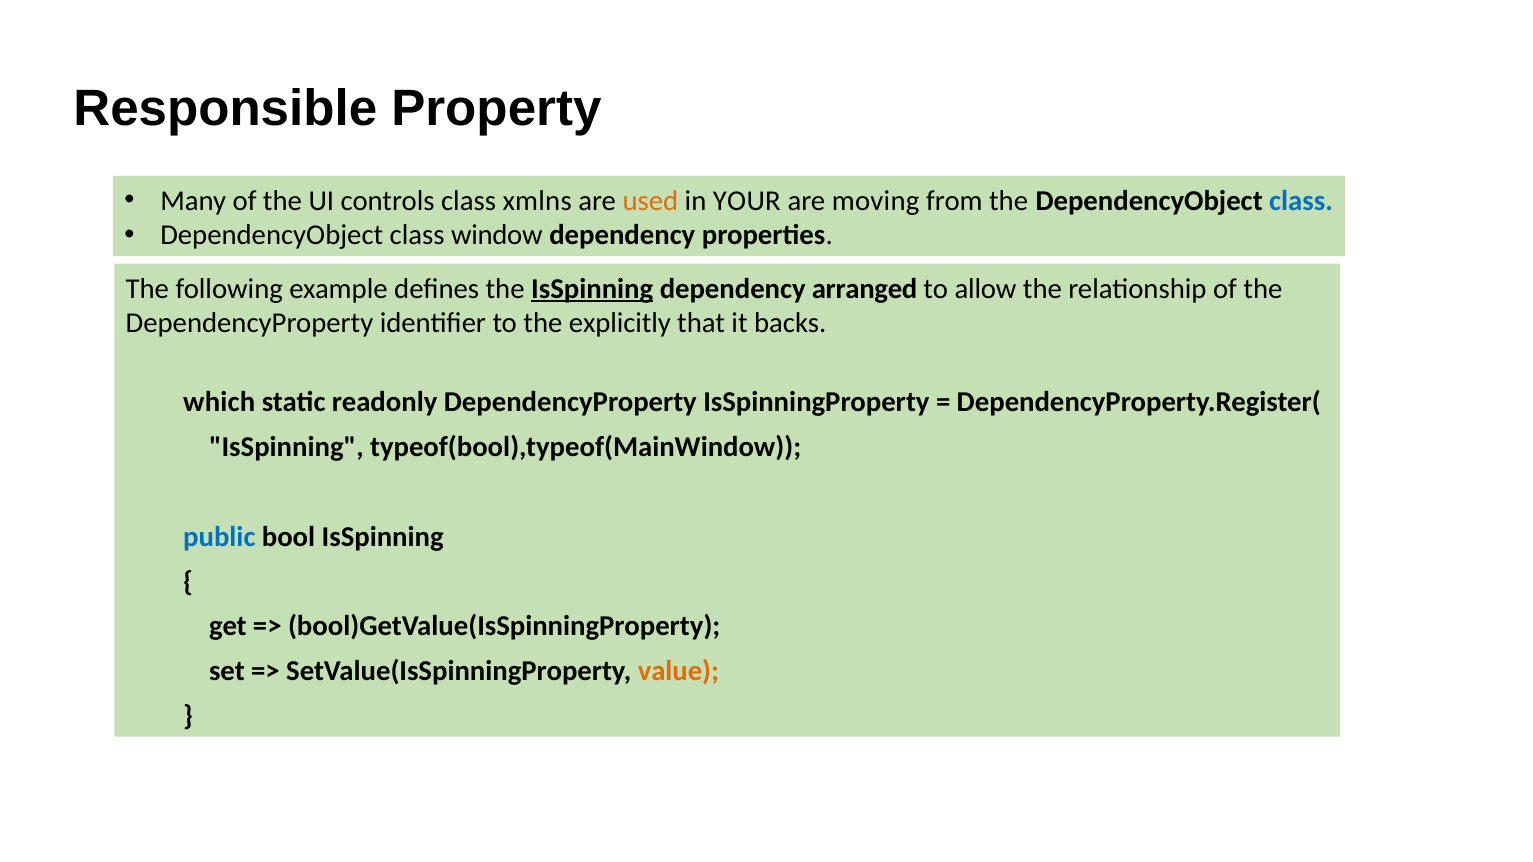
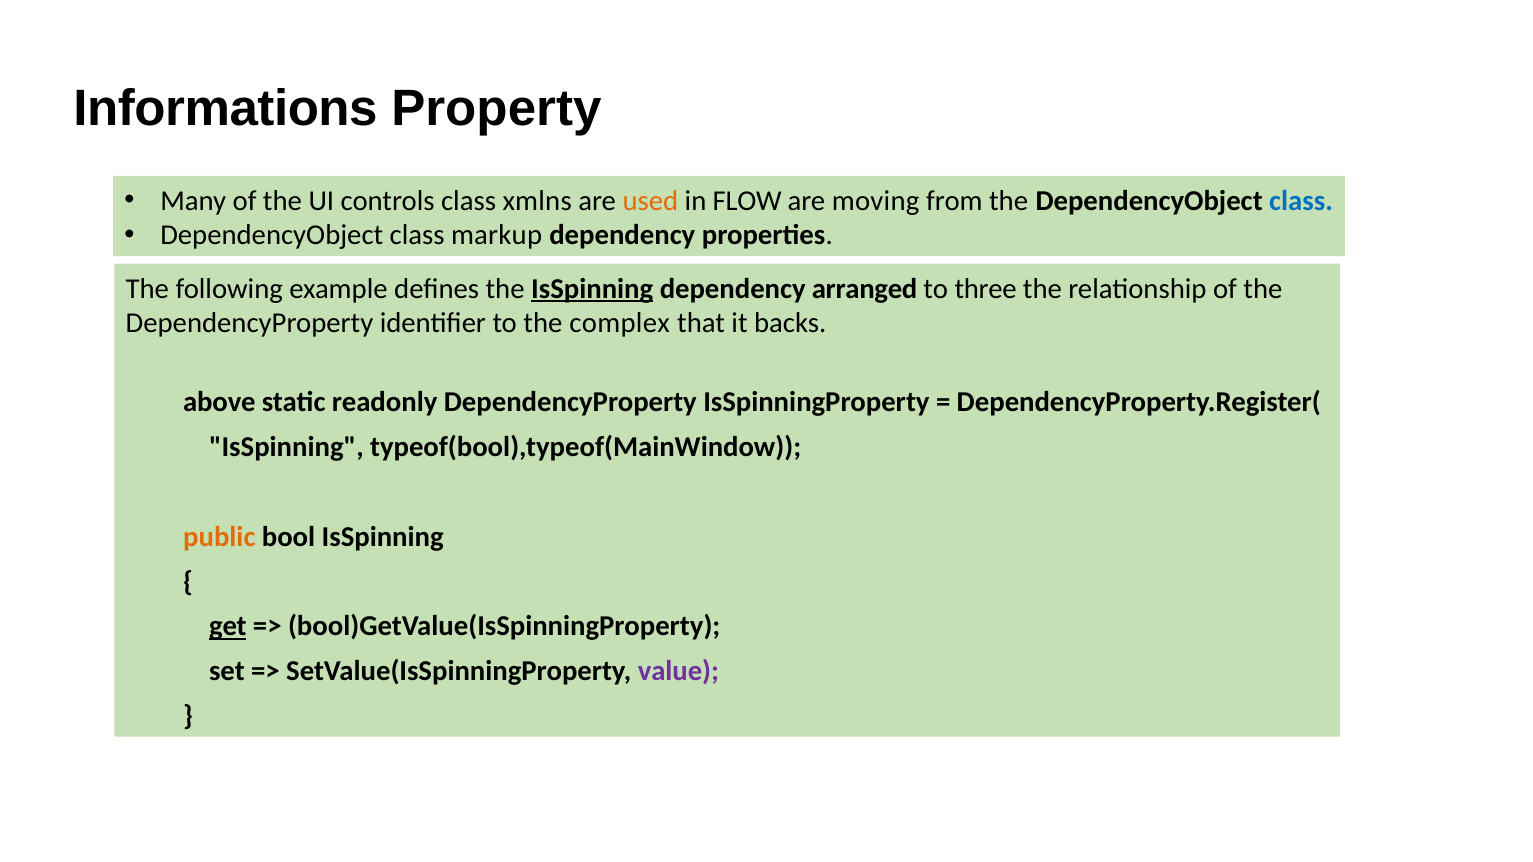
Responsible: Responsible -> Informations
YOUR: YOUR -> FLOW
window: window -> markup
allow: allow -> three
explicitly: explicitly -> complex
which: which -> above
public colour: blue -> orange
get underline: none -> present
value colour: orange -> purple
